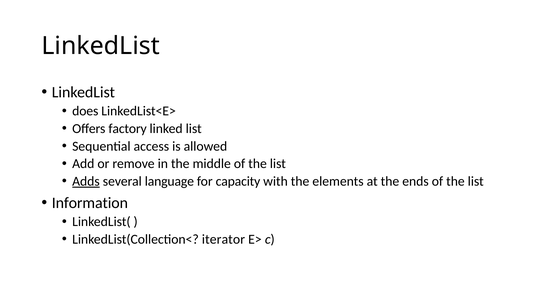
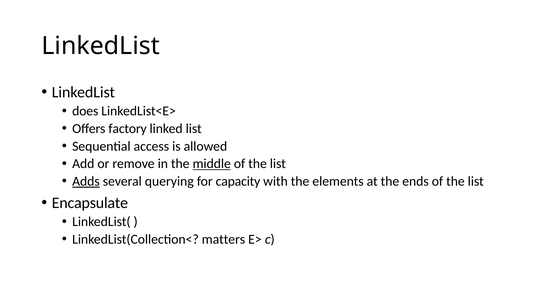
middle underline: none -> present
language: language -> querying
Information: Information -> Encapsulate
iterator: iterator -> matters
